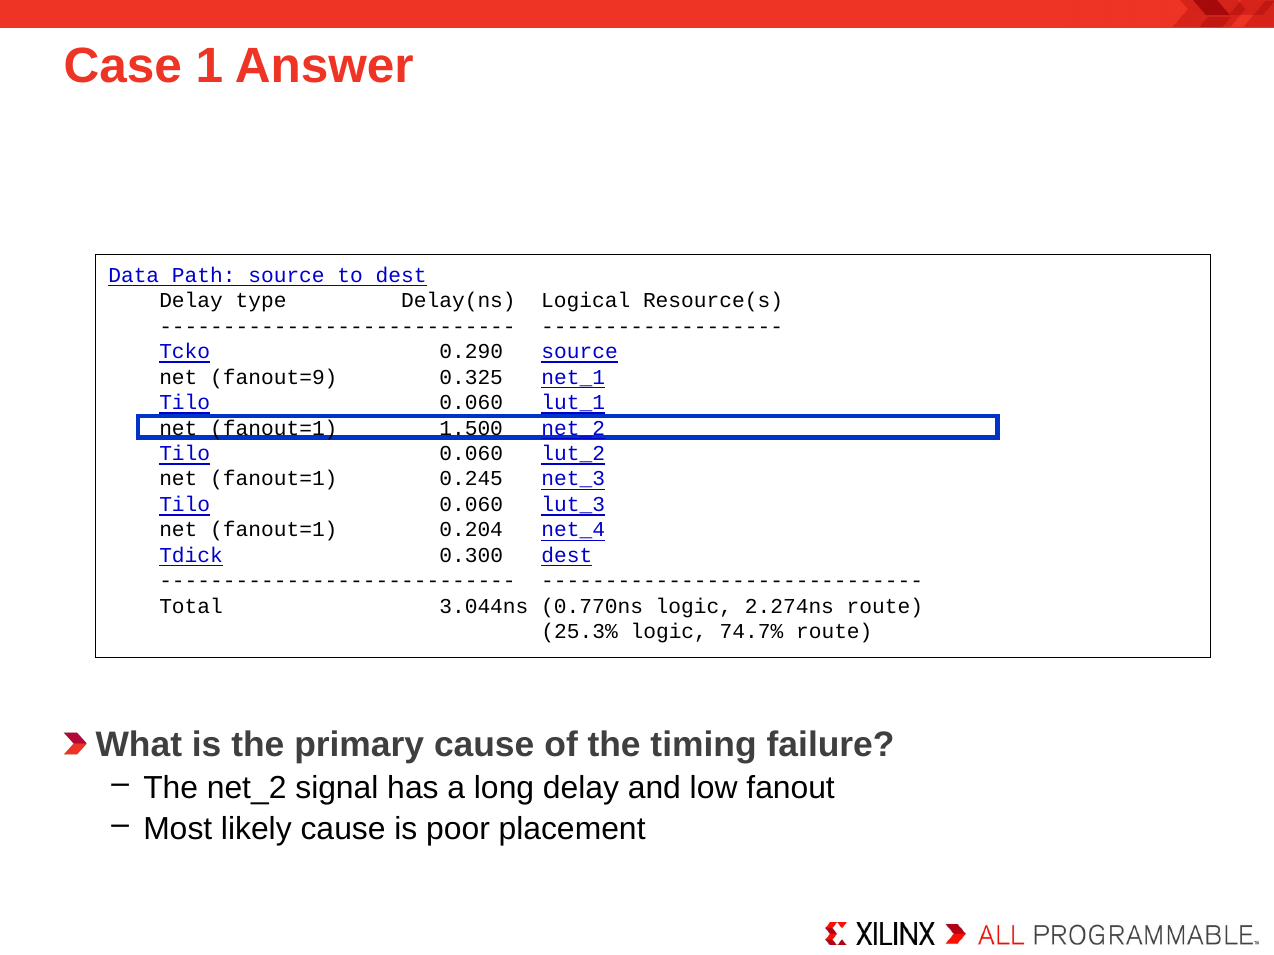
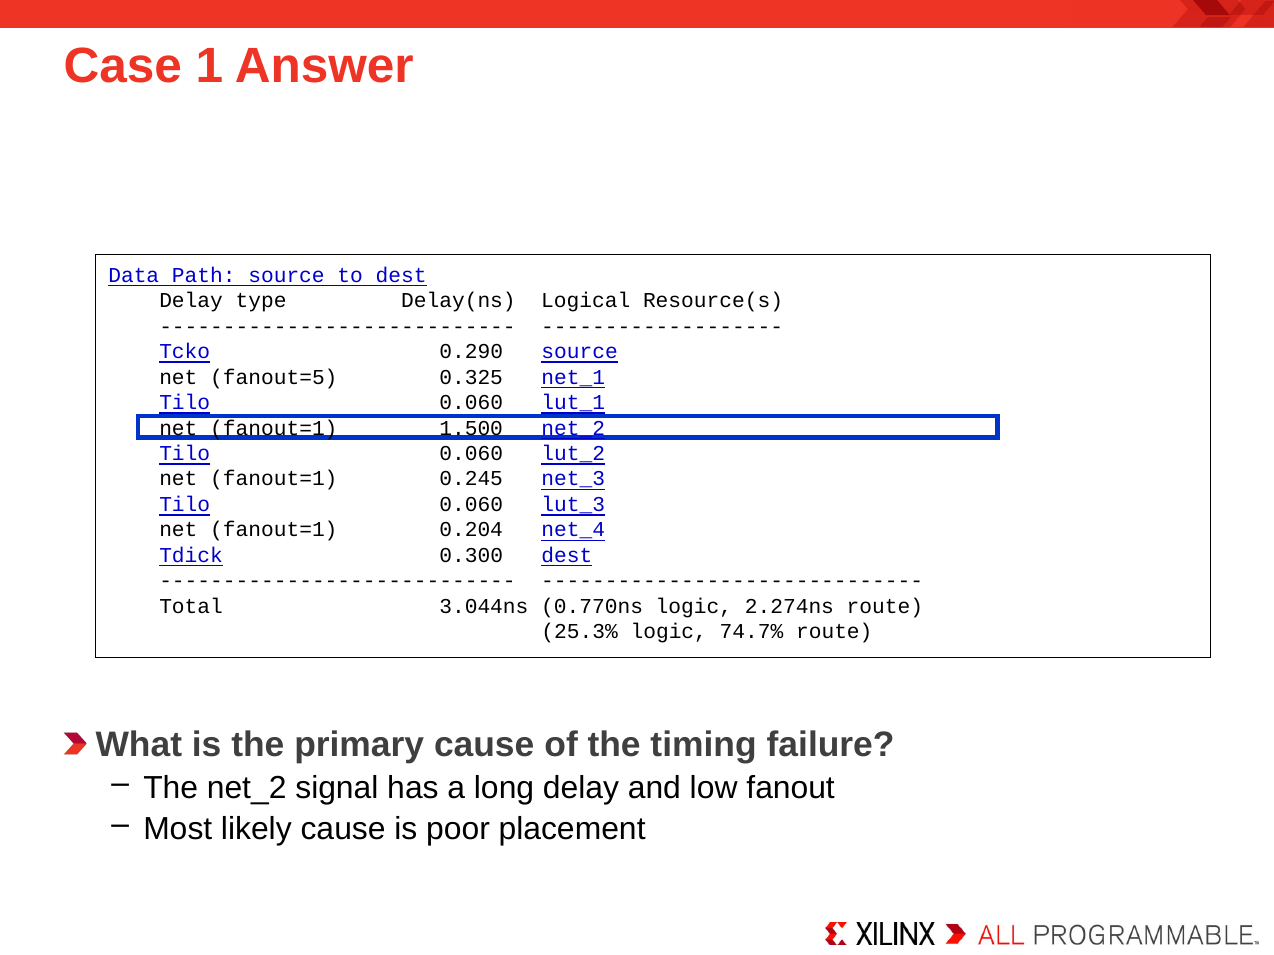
fanout=9: fanout=9 -> fanout=5
